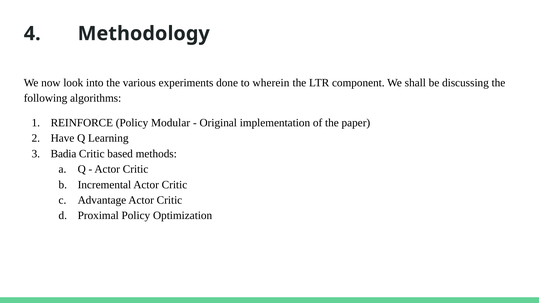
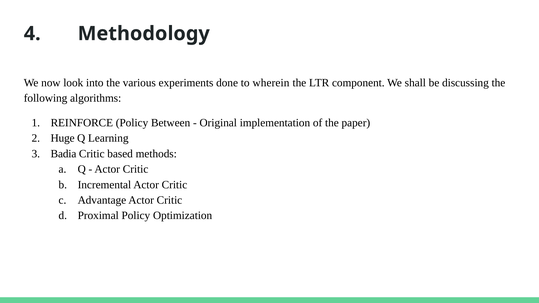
Modular: Modular -> Between
Have: Have -> Huge
